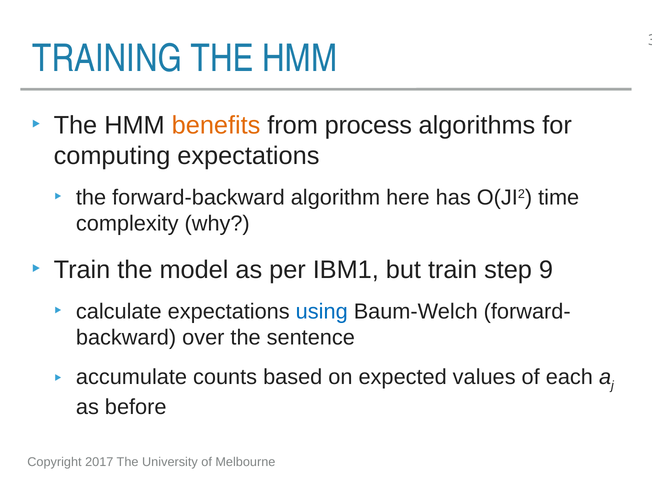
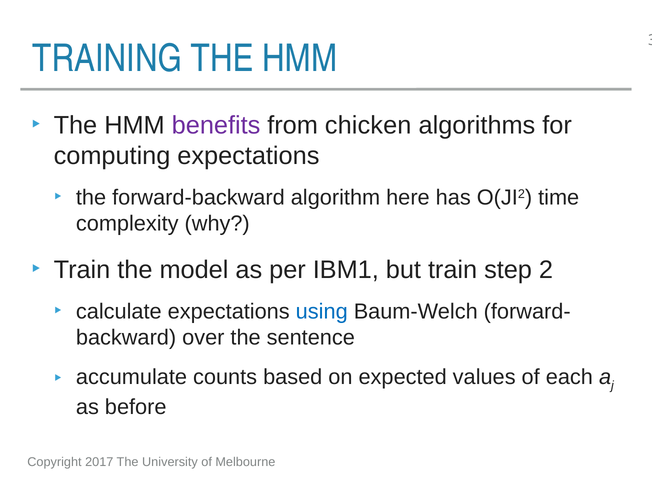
benefits colour: orange -> purple
process: process -> chicken
9: 9 -> 2
